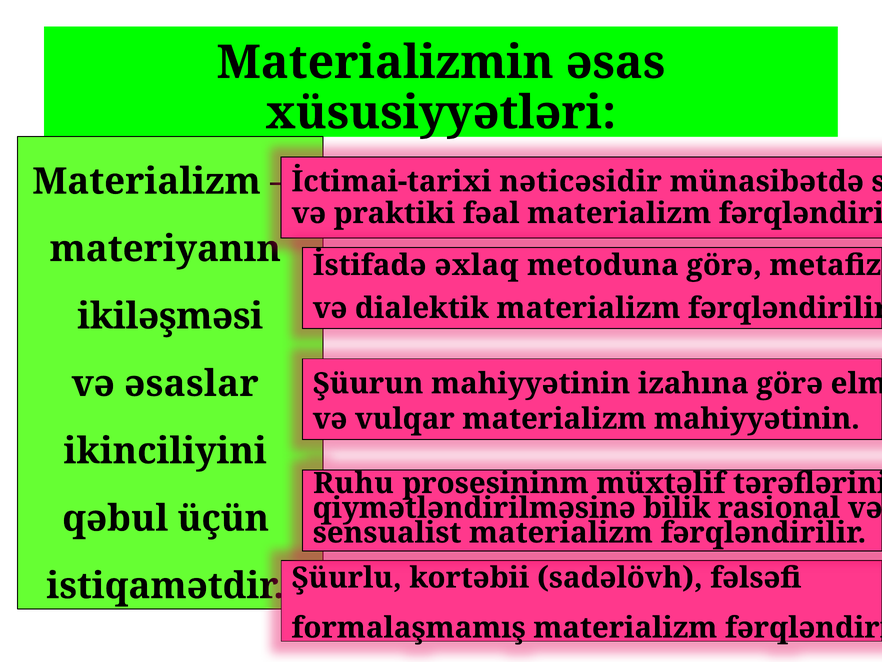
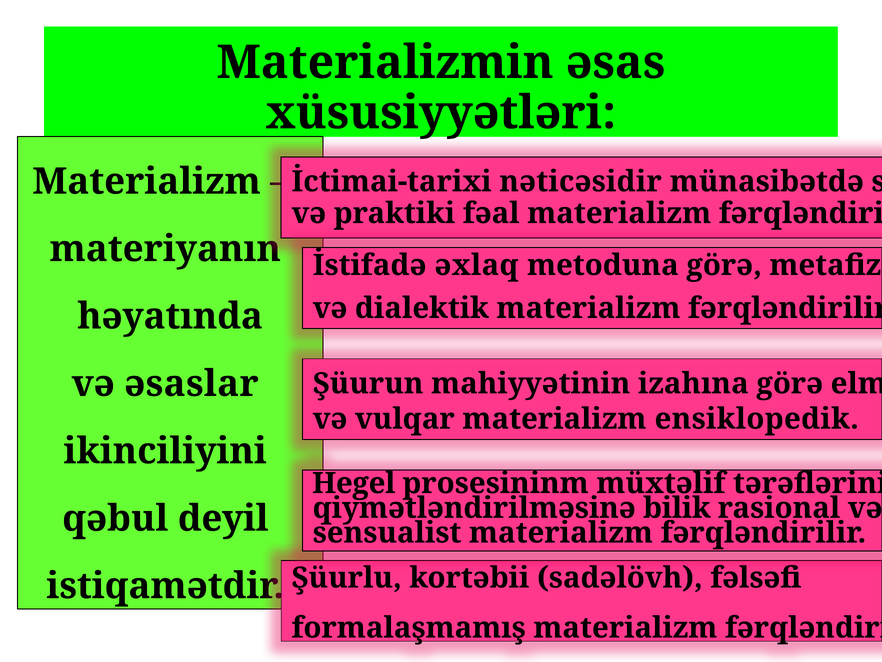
ikiləşməsi: ikiləşməsi -> həyatında
materializm mahiyyətinin: mahiyyətinin -> ensiklopedik
Ruhu: Ruhu -> Hegel
üçün: üçün -> deyil
